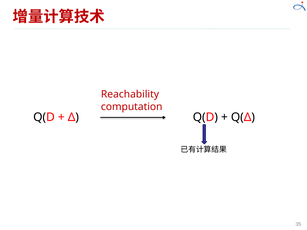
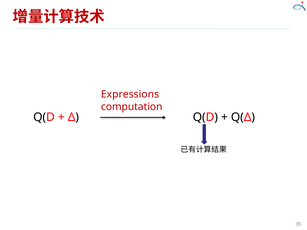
Reachability: Reachability -> Expressions
